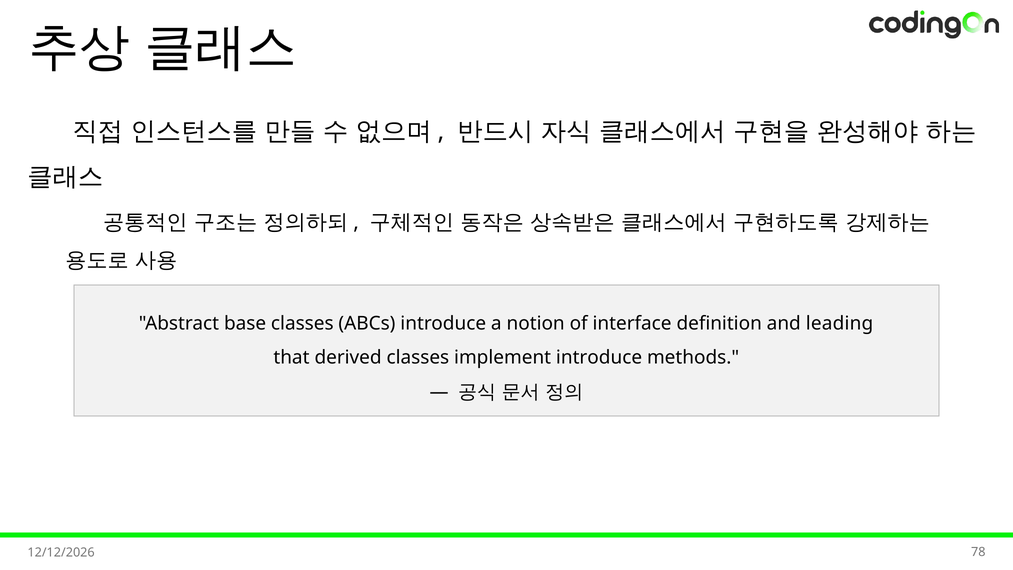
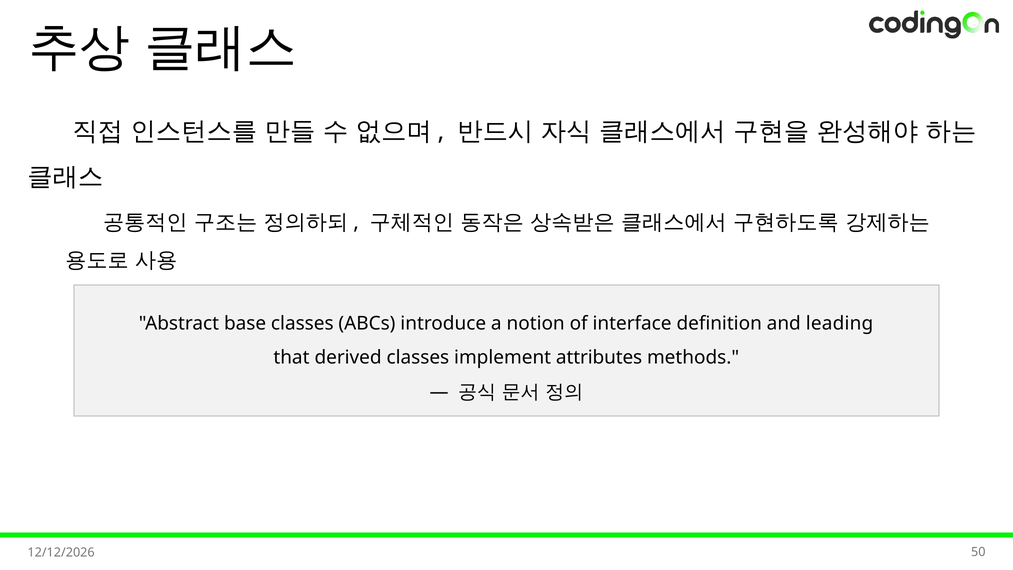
implement introduce: introduce -> attributes
78: 78 -> 50
